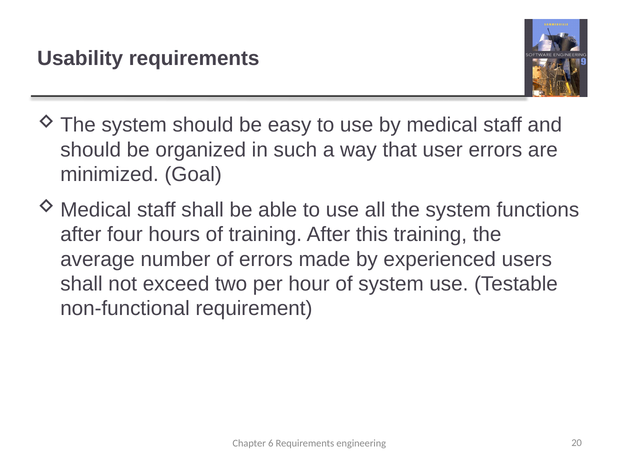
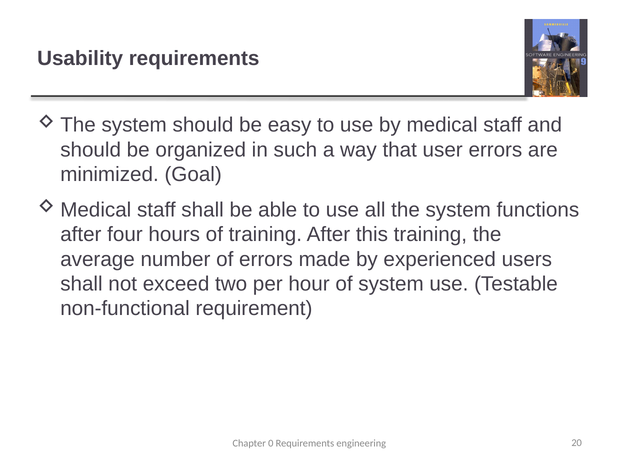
6: 6 -> 0
